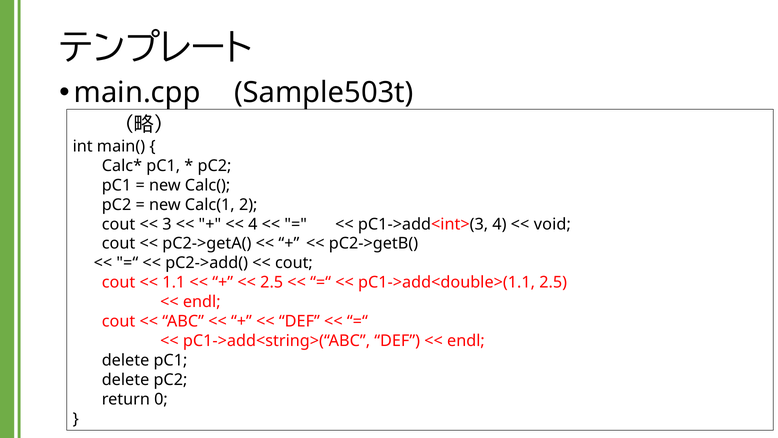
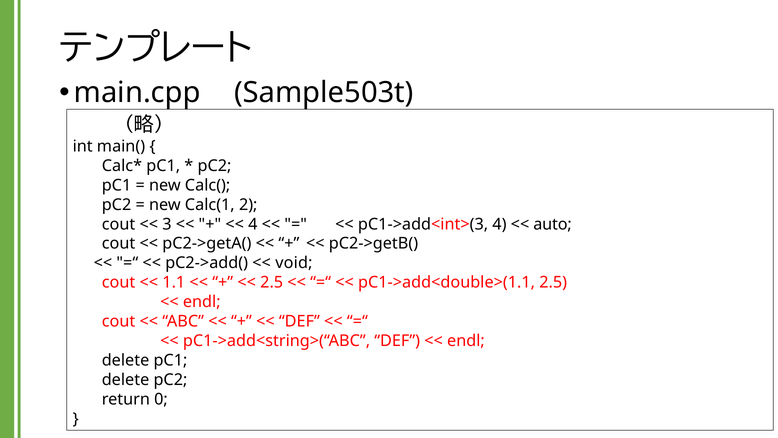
void: void -> auto
cout at (294, 263): cout -> void
